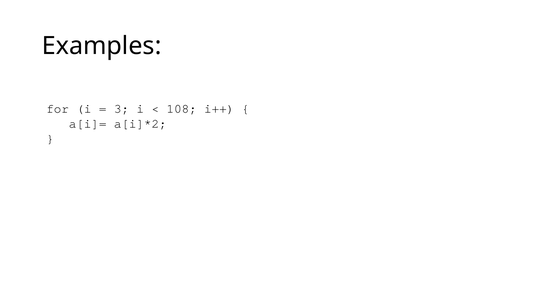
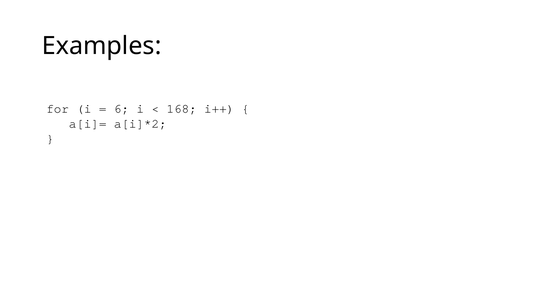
3: 3 -> 6
108: 108 -> 168
